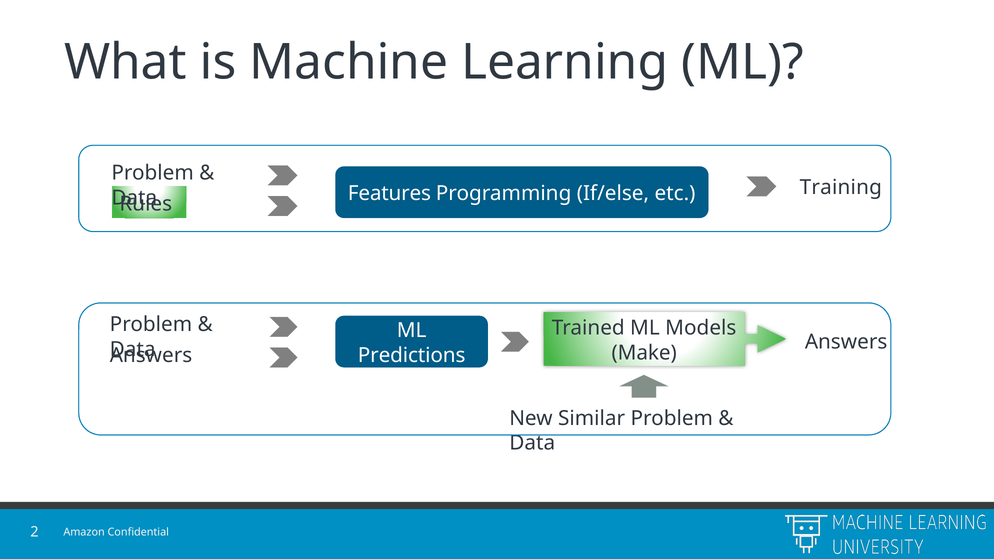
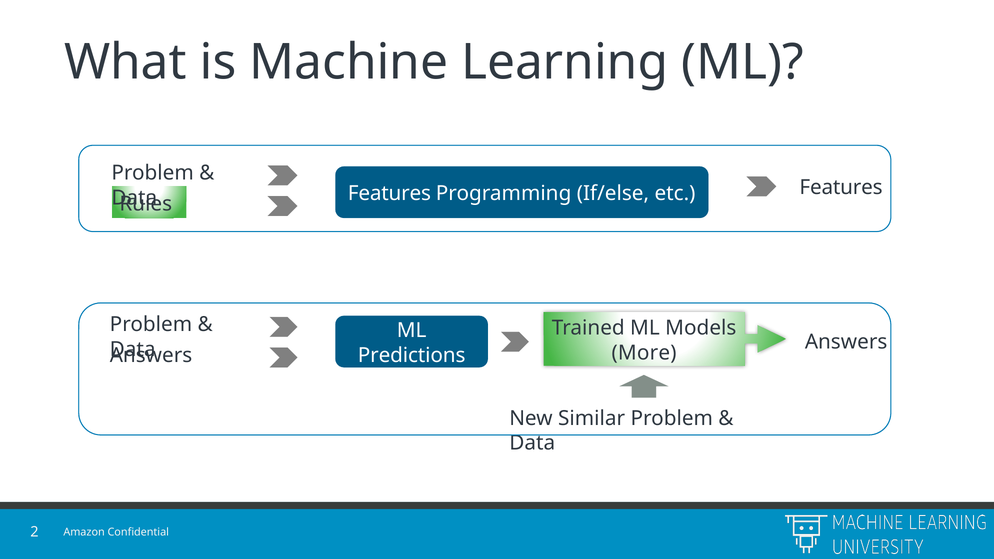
Training at (841, 187): Training -> Features
Make: Make -> More
